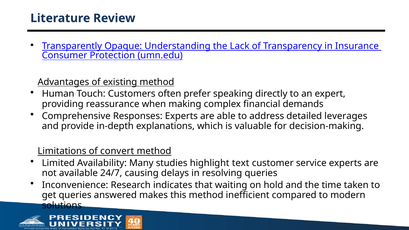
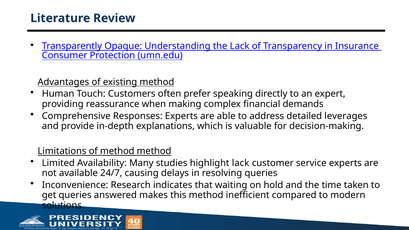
of convert: convert -> method
highlight text: text -> lack
